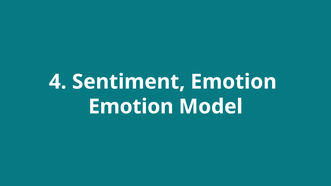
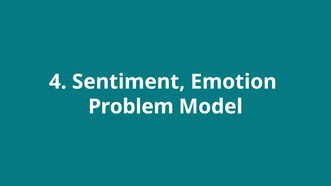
Emotion at (131, 107): Emotion -> Problem
